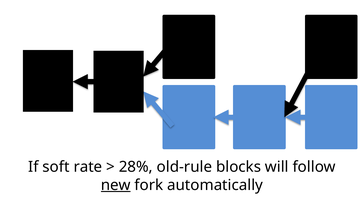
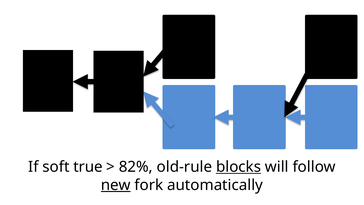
rate: rate -> true
28%: 28% -> 82%
blocks underline: none -> present
